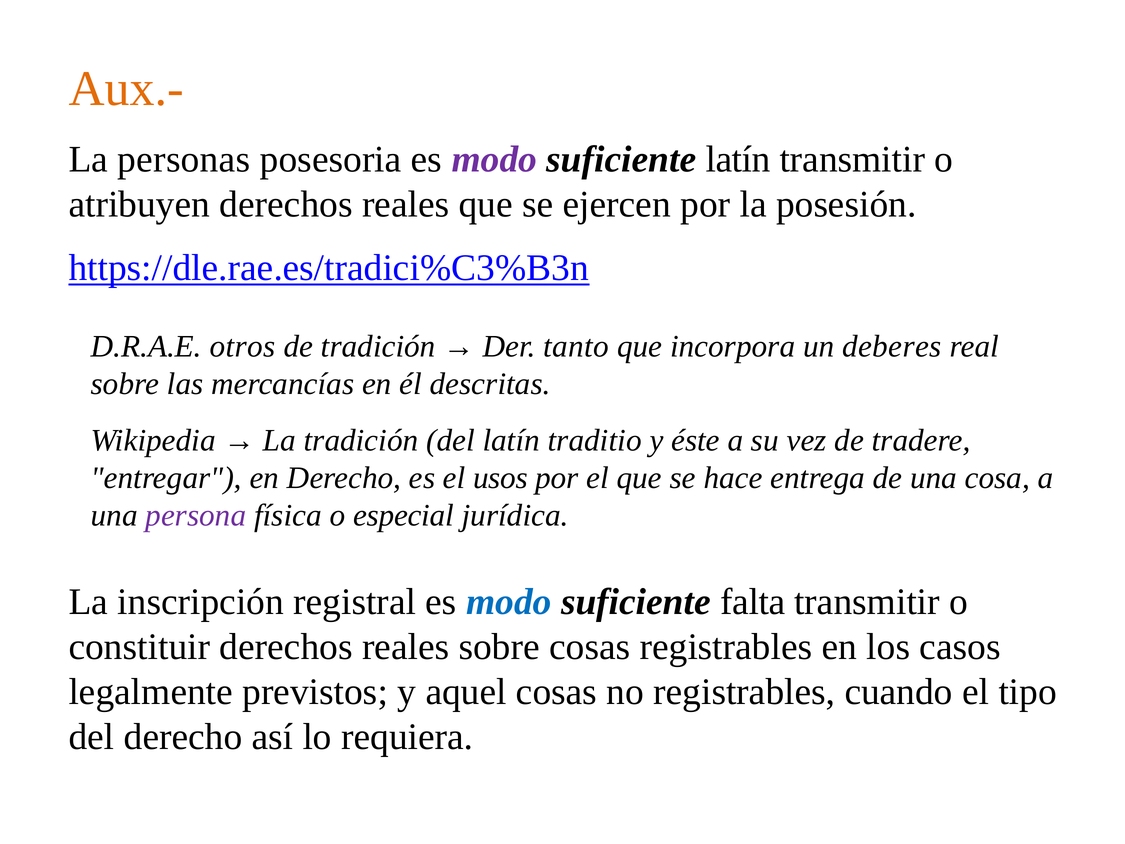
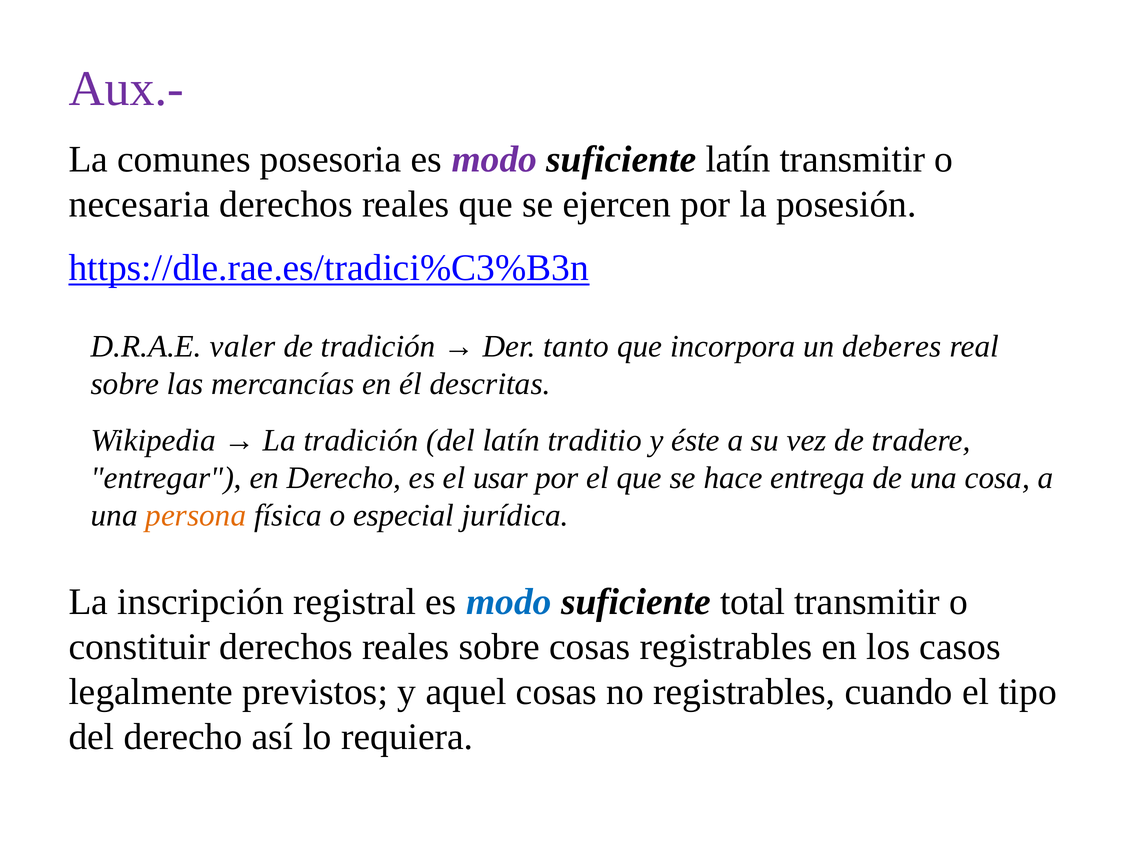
Aux.- colour: orange -> purple
personas: personas -> comunes
atribuyen: atribuyen -> necesaria
otros: otros -> valer
usos: usos -> usar
persona colour: purple -> orange
falta: falta -> total
